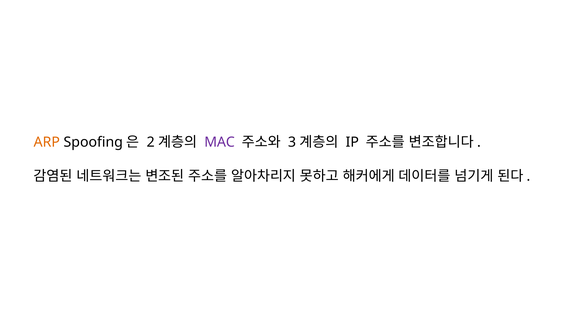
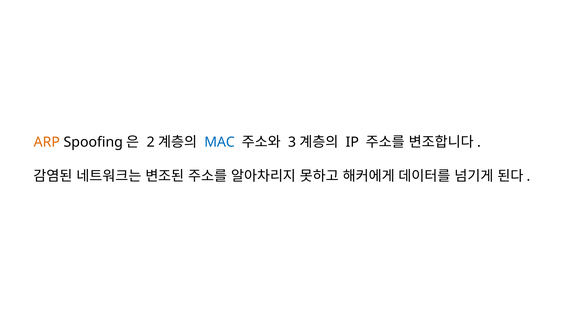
MAC colour: purple -> blue
